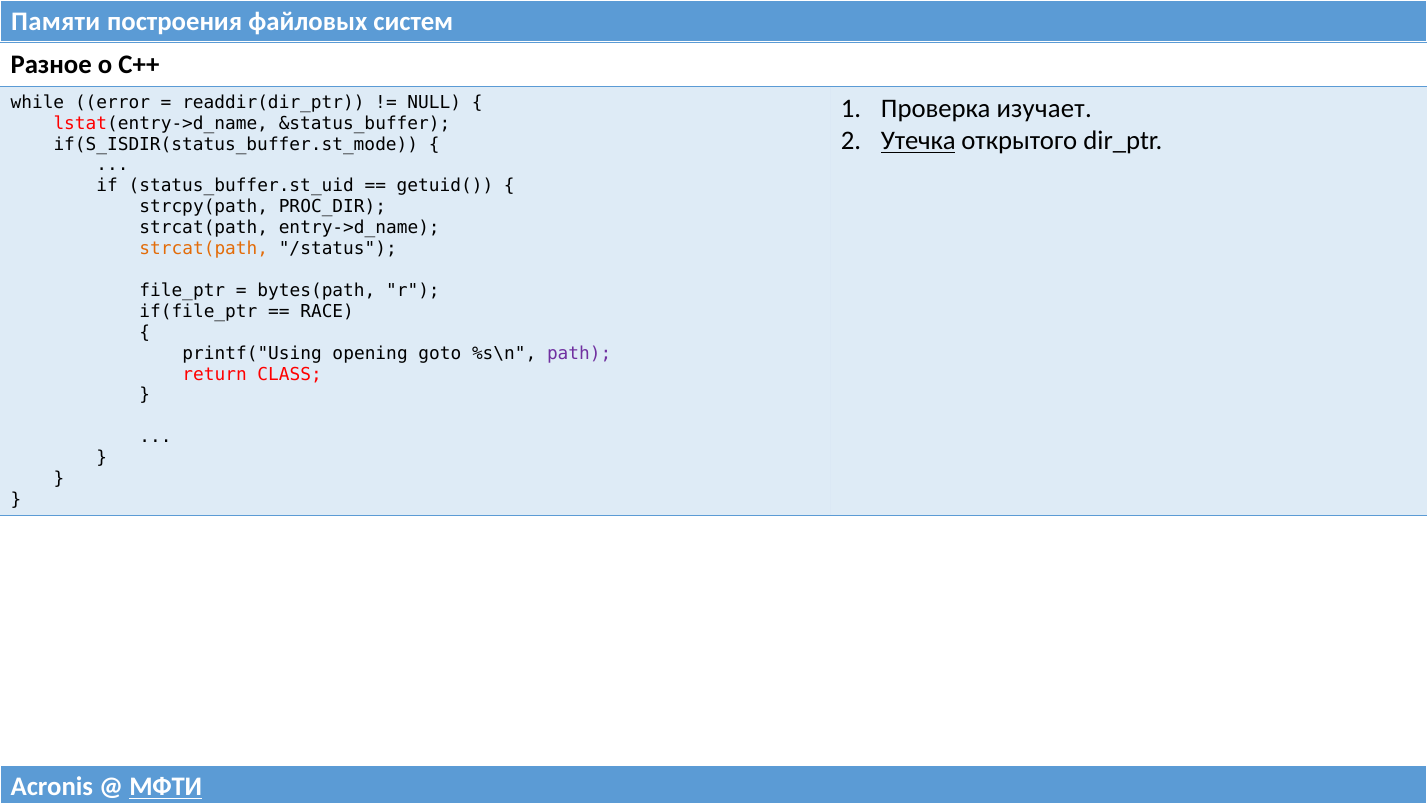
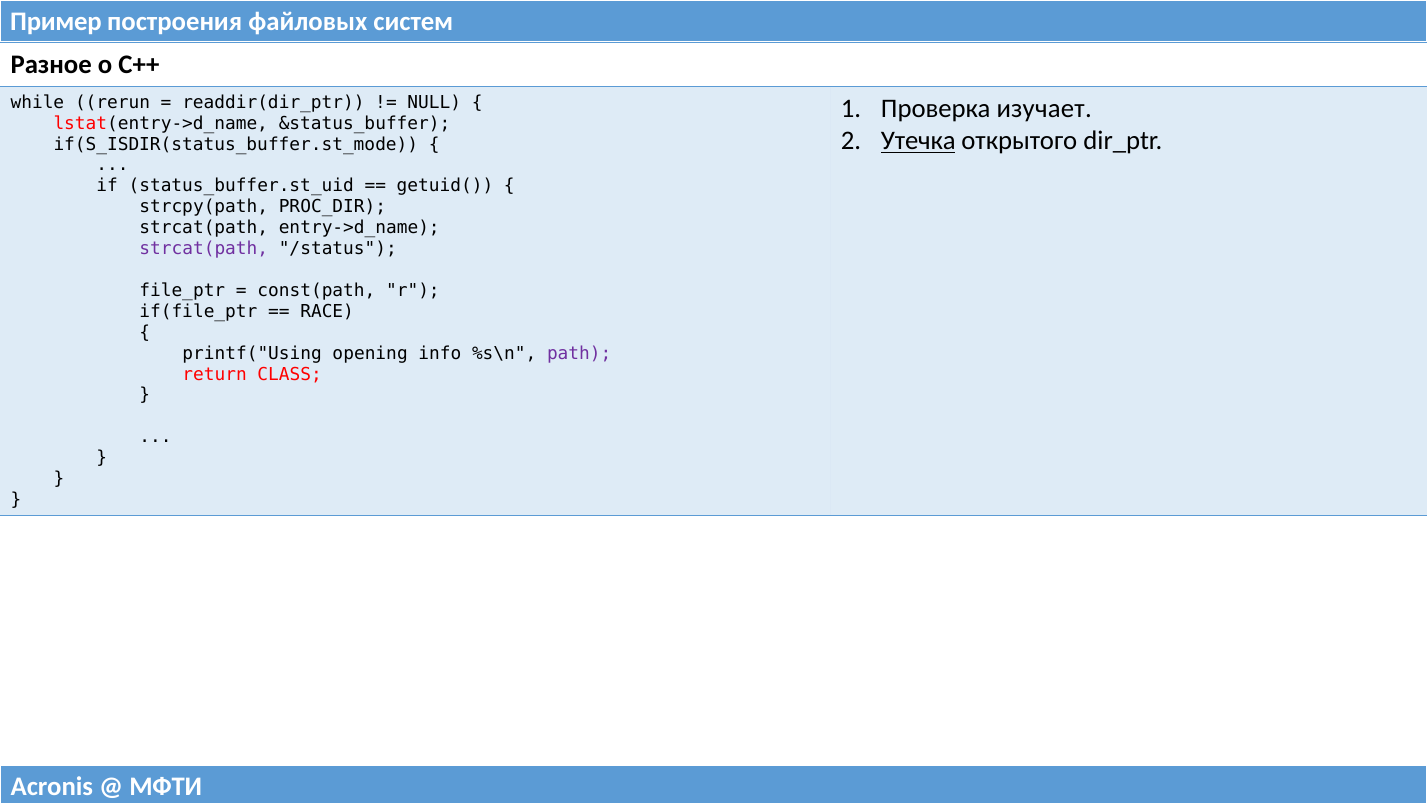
Памяти: Памяти -> Пример
error: error -> rerun
strcat(path at (204, 249) colour: orange -> purple
bytes(path: bytes(path -> const(path
goto: goto -> info
МФТИ underline: present -> none
